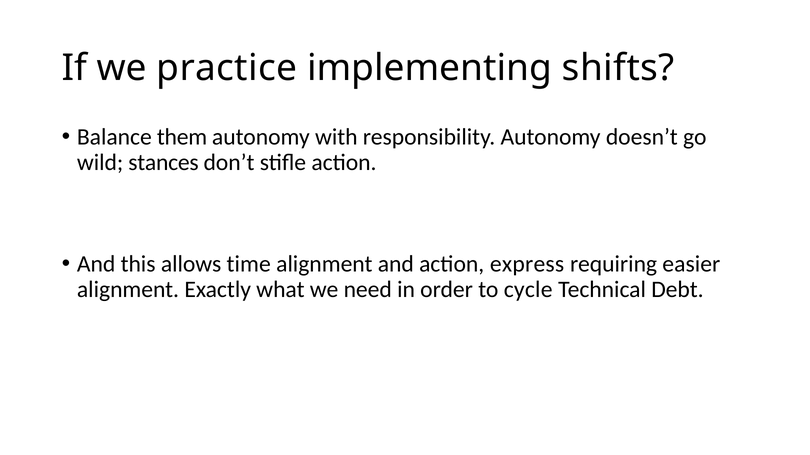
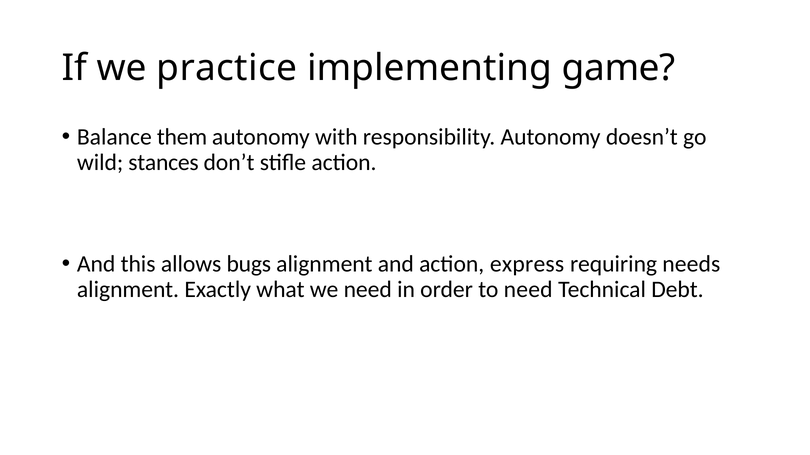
shifts: shifts -> game
time: time -> bugs
easier: easier -> needs
to cycle: cycle -> need
